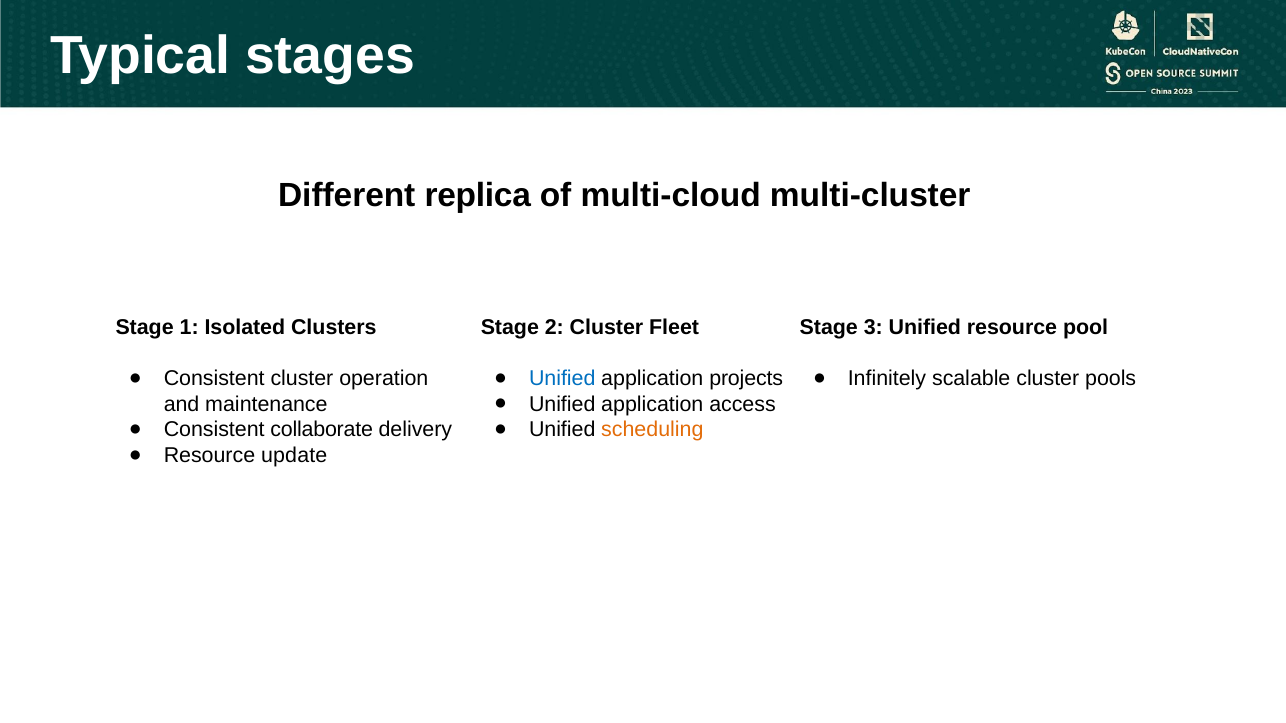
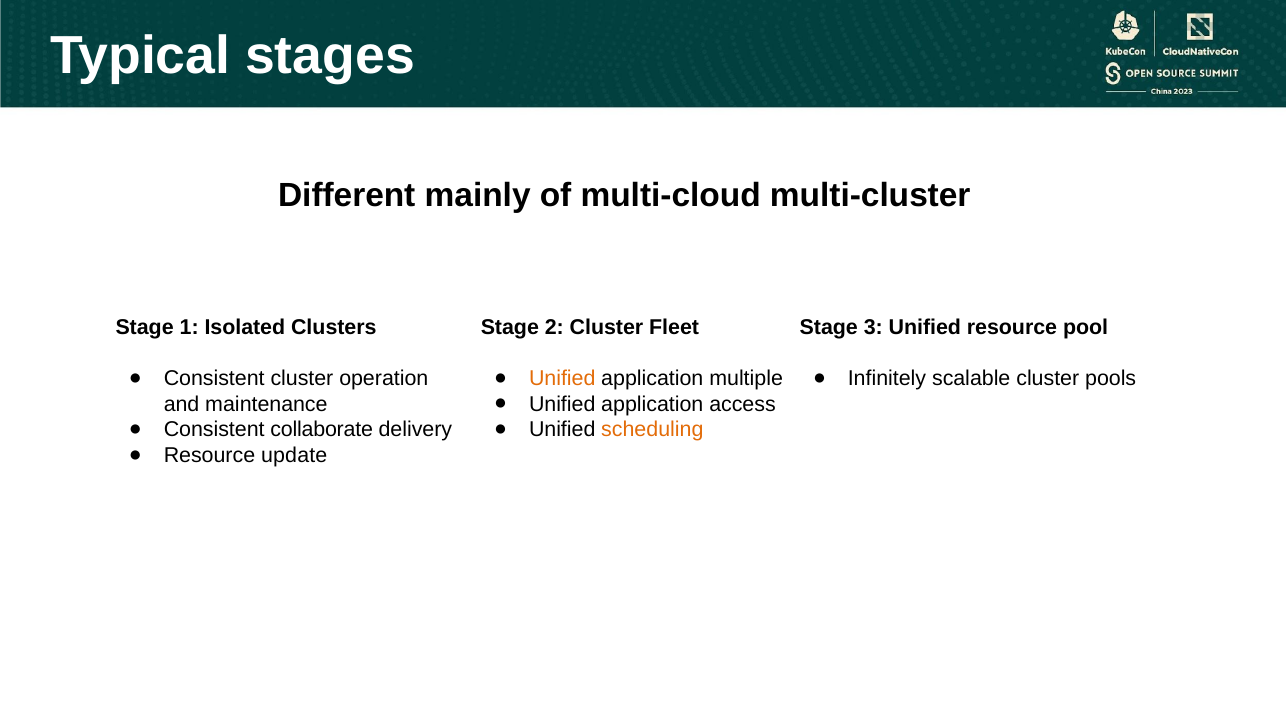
replica: replica -> mainly
Unified at (562, 379) colour: blue -> orange
projects: projects -> multiple
